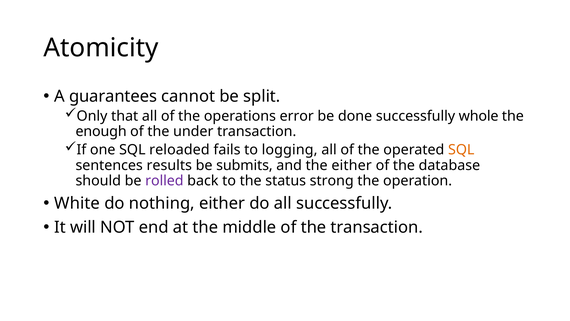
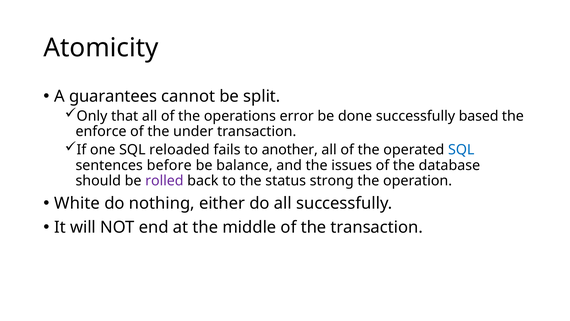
whole: whole -> based
enough: enough -> enforce
logging: logging -> another
SQL at (461, 150) colour: orange -> blue
results: results -> before
submits: submits -> balance
the either: either -> issues
